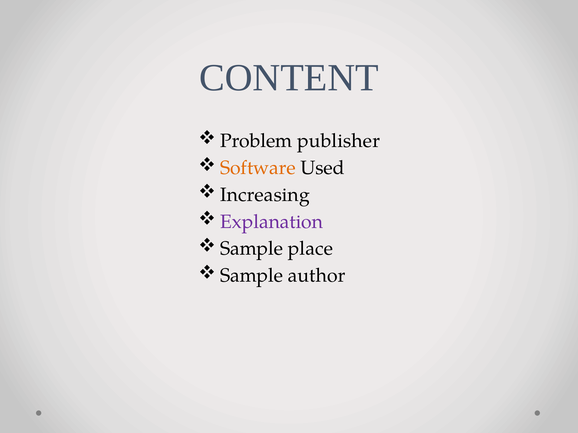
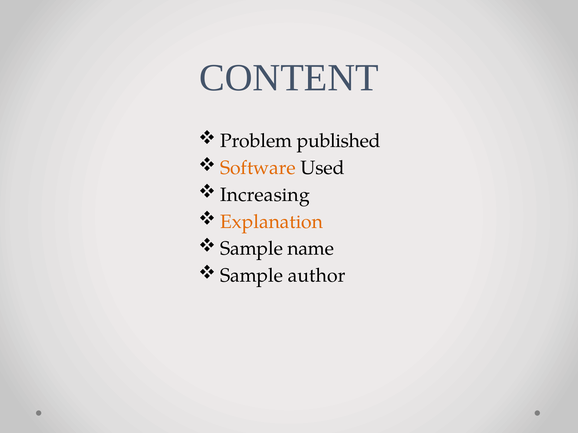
publisher: publisher -> published
Explanation colour: purple -> orange
place: place -> name
